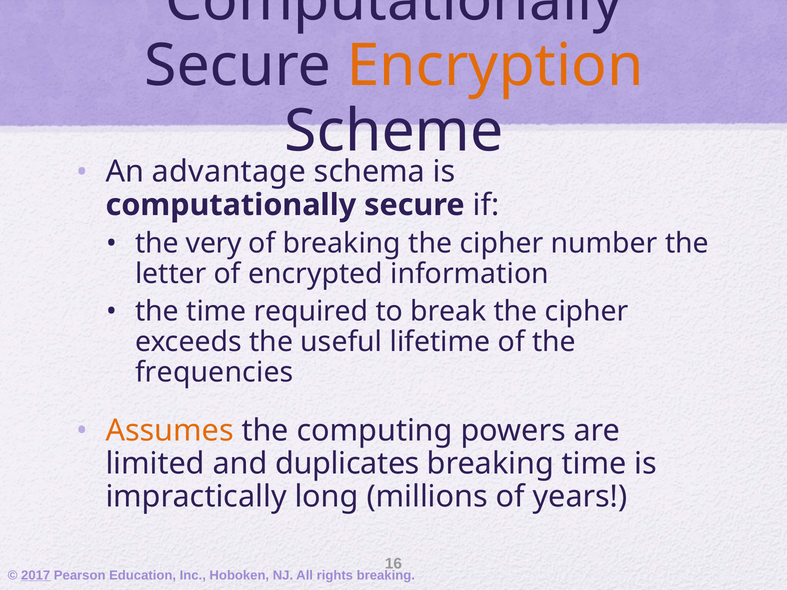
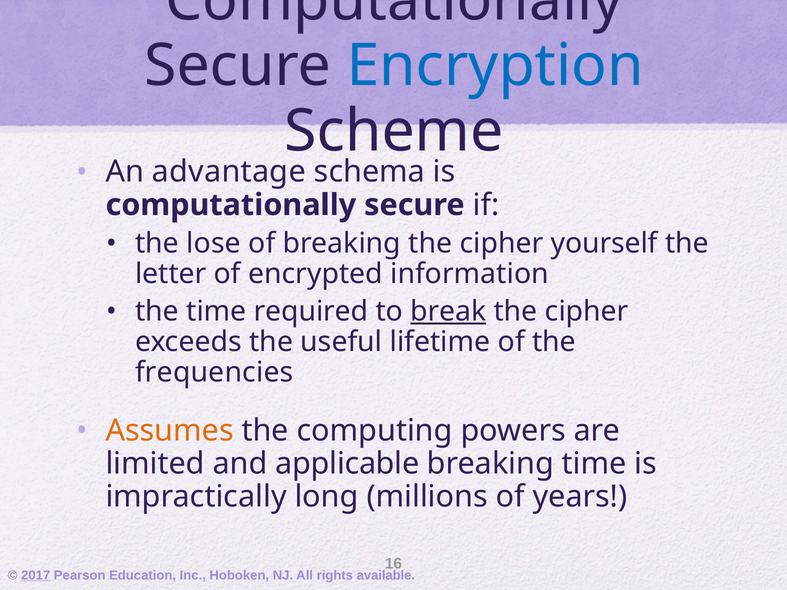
Encryption colour: orange -> blue
very: very -> lose
number: number -> yourself
break underline: none -> present
duplicates: duplicates -> applicable
rights breaking: breaking -> available
